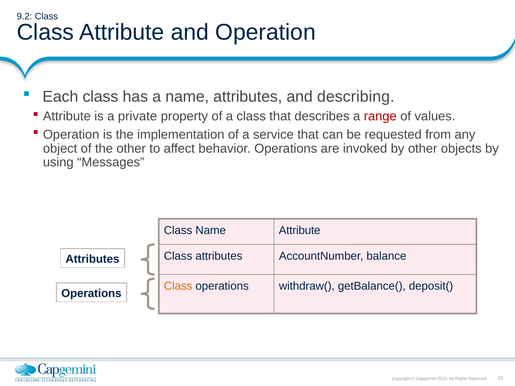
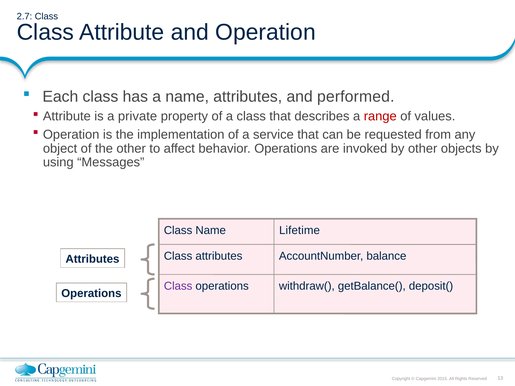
9.2: 9.2 -> 2.7
describing: describing -> performed
Attribute at (300, 230): Attribute -> Lifetime
Class at (178, 286) colour: orange -> purple
